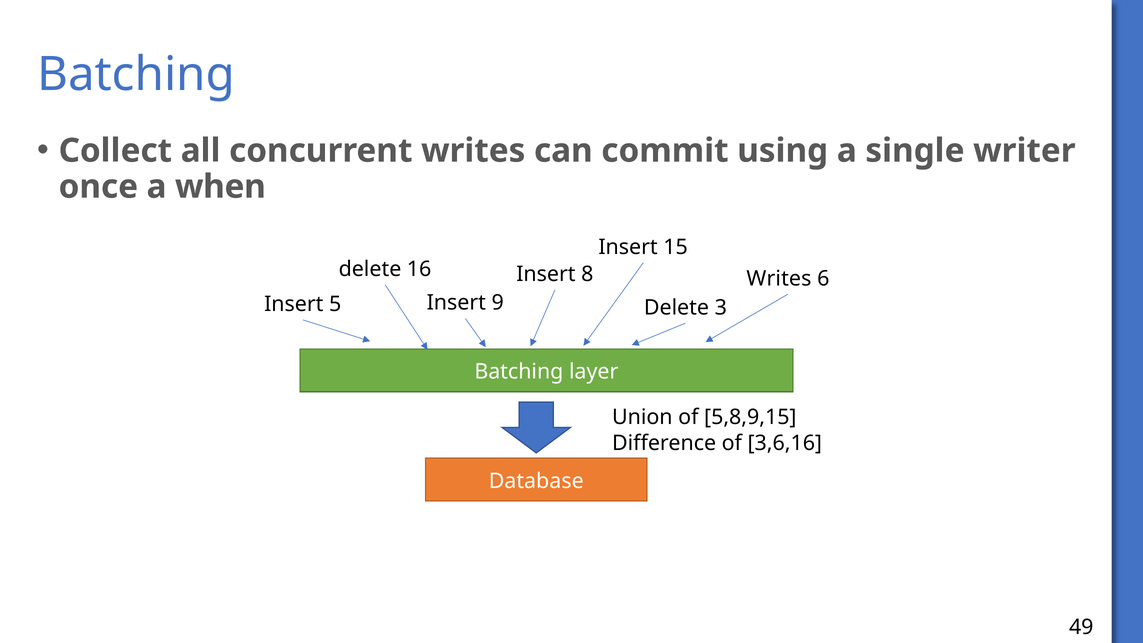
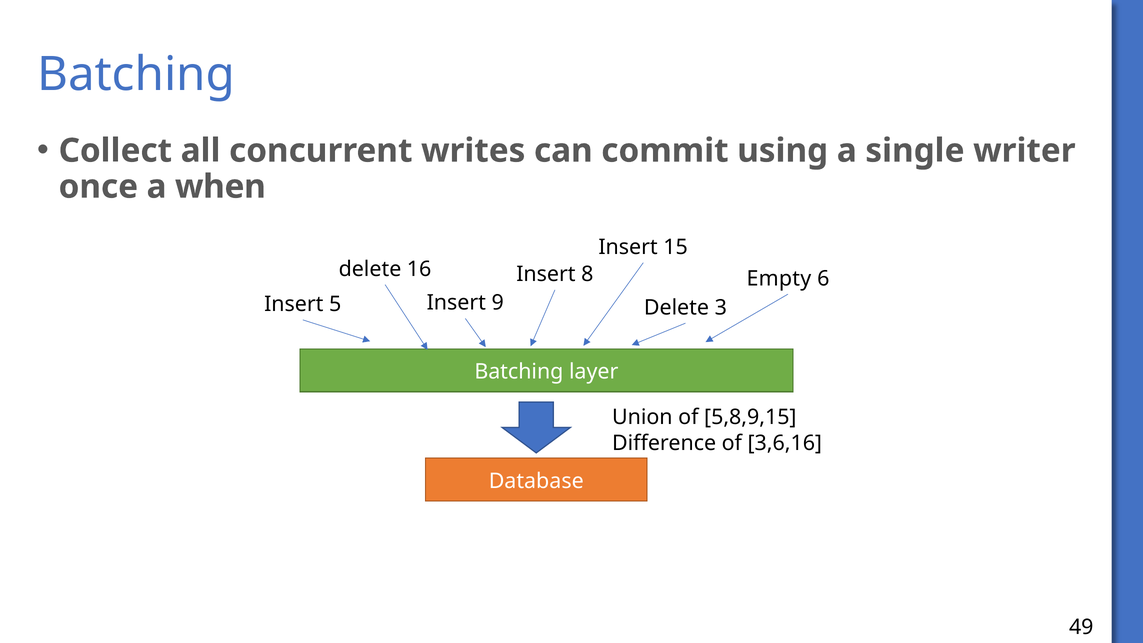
8 Writes: Writes -> Empty
